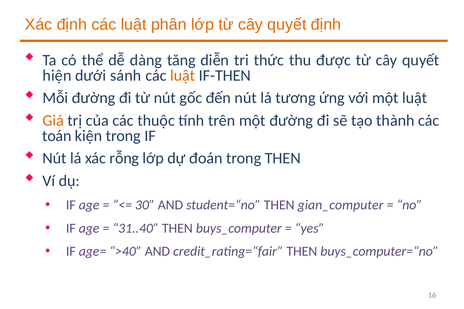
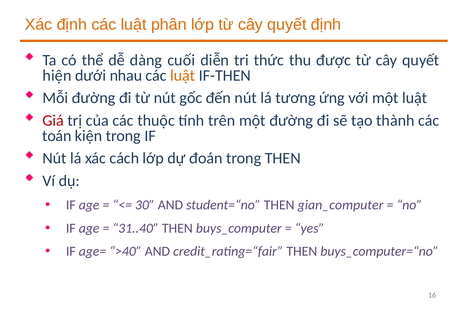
tăng: tăng -> cuối
sánh: sánh -> nhau
Giá colour: orange -> red
rỗng: rỗng -> cách
